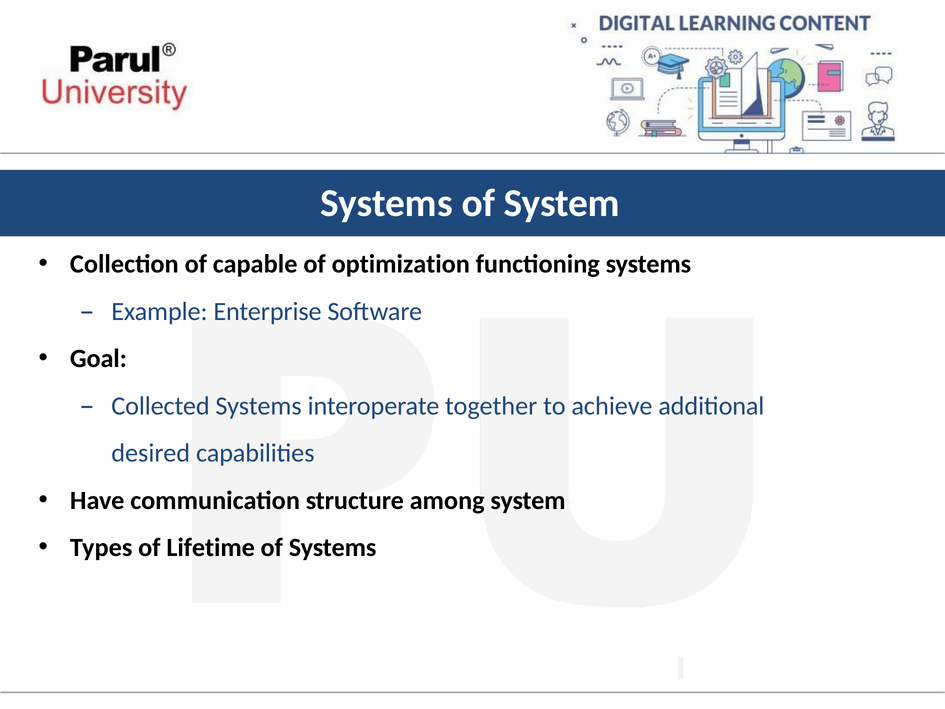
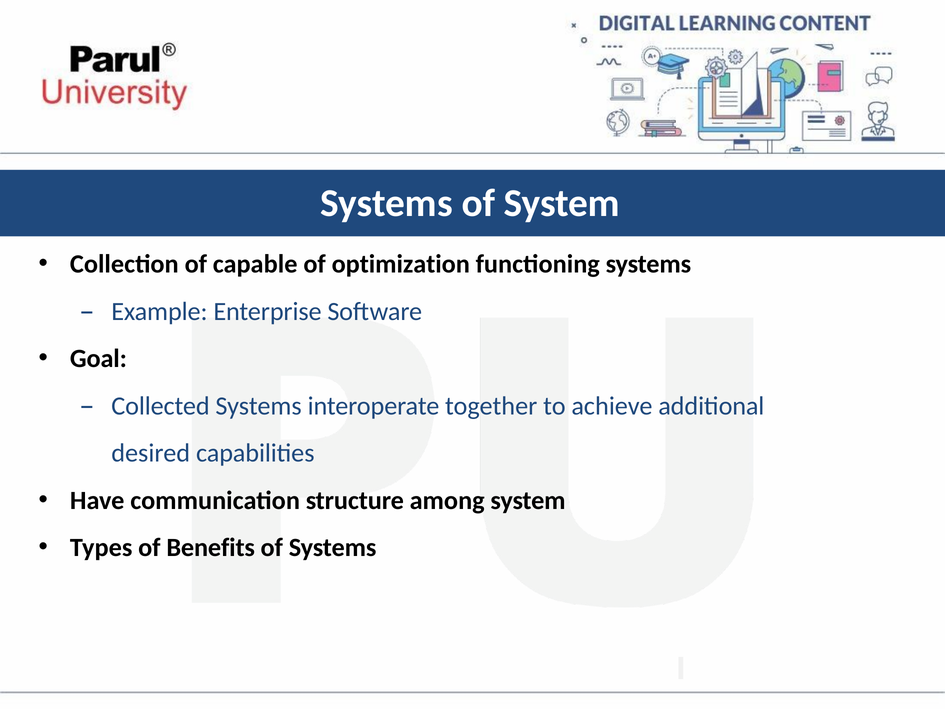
Lifetime: Lifetime -> Benefits
